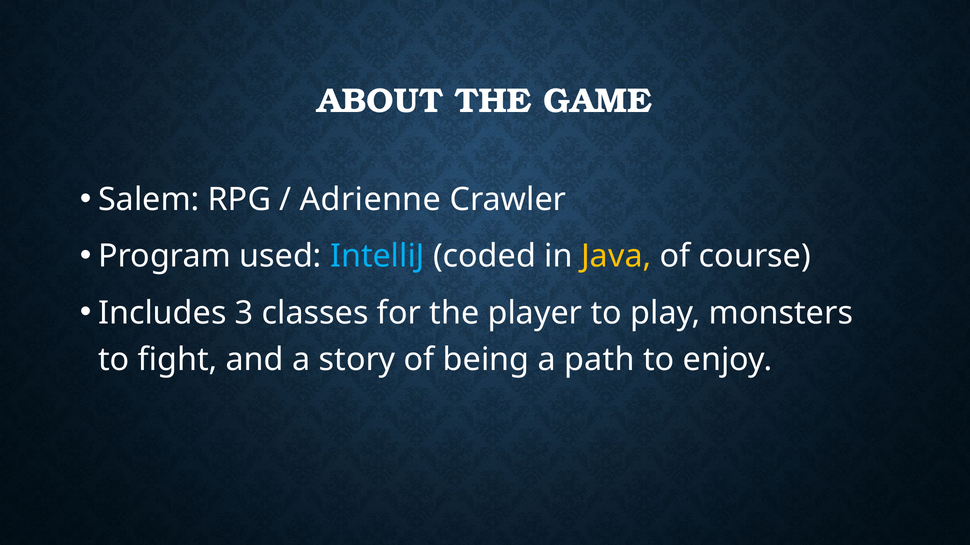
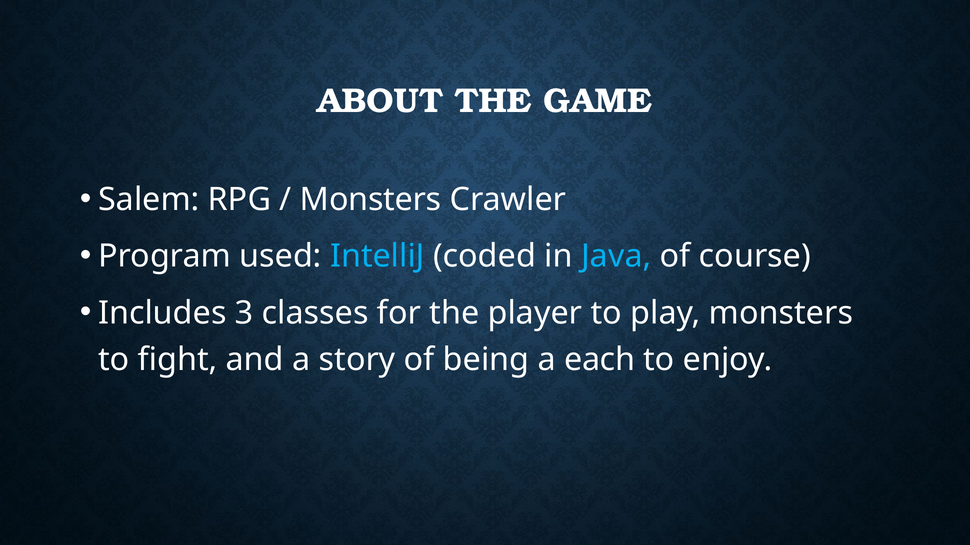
Adrienne at (370, 200): Adrienne -> Monsters
Java colour: yellow -> light blue
path: path -> each
